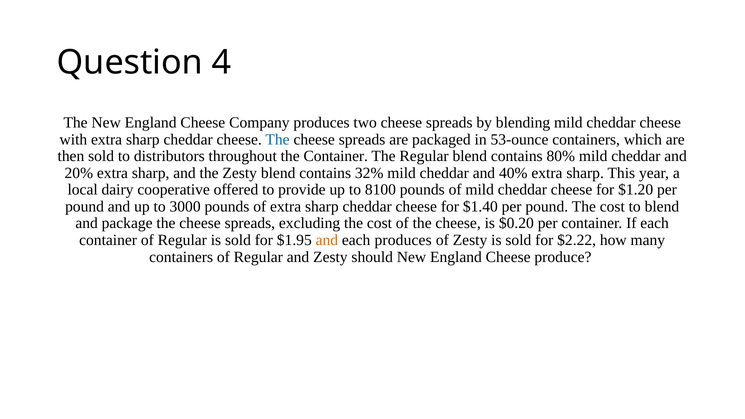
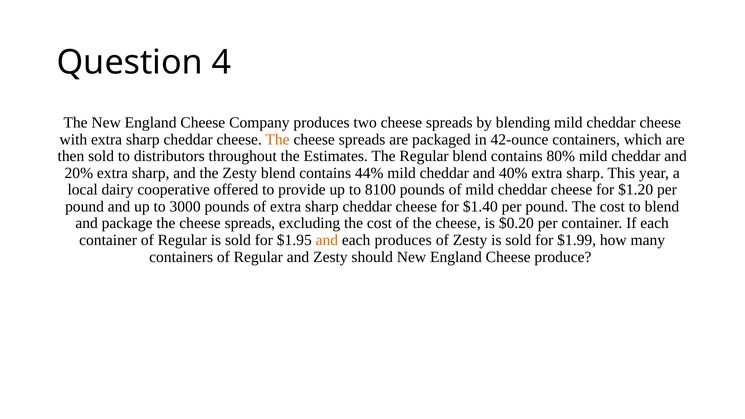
The at (278, 139) colour: blue -> orange
53-ounce: 53-ounce -> 42-ounce
the Container: Container -> Estimates
32%: 32% -> 44%
$2.22: $2.22 -> $1.99
